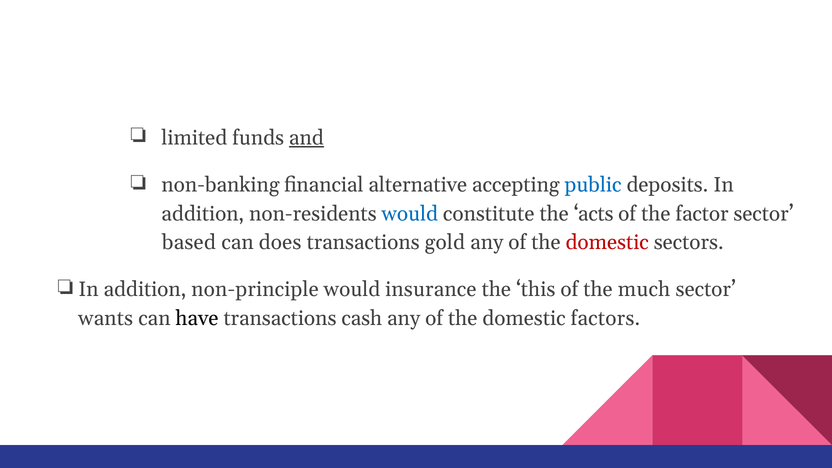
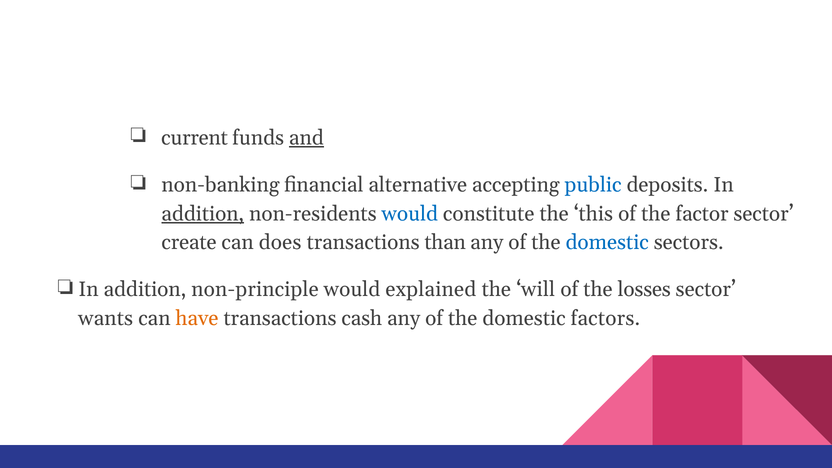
limited: limited -> current
addition at (203, 214) underline: none -> present
acts: acts -> this
based: based -> create
gold: gold -> than
domestic at (607, 242) colour: red -> blue
insurance: insurance -> explained
this: this -> will
much: much -> losses
have colour: black -> orange
